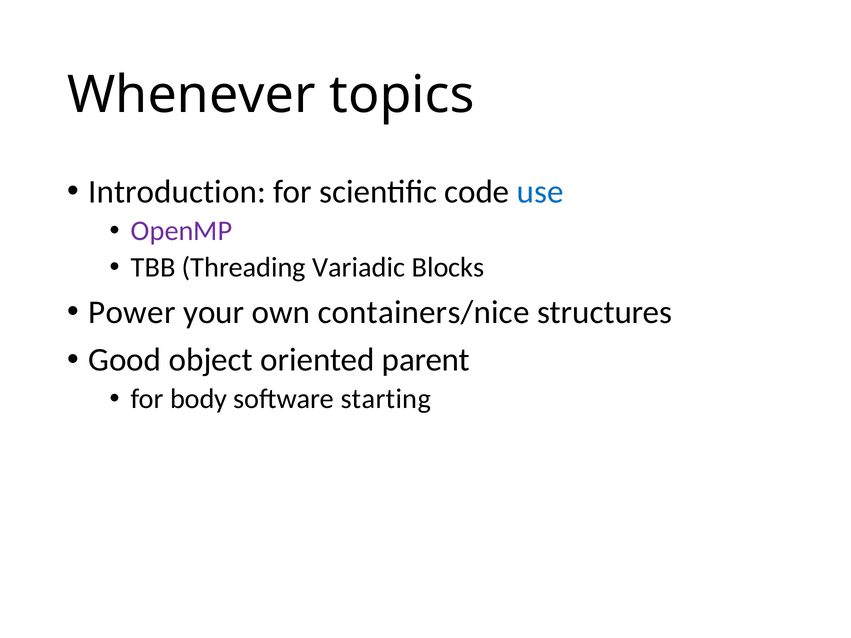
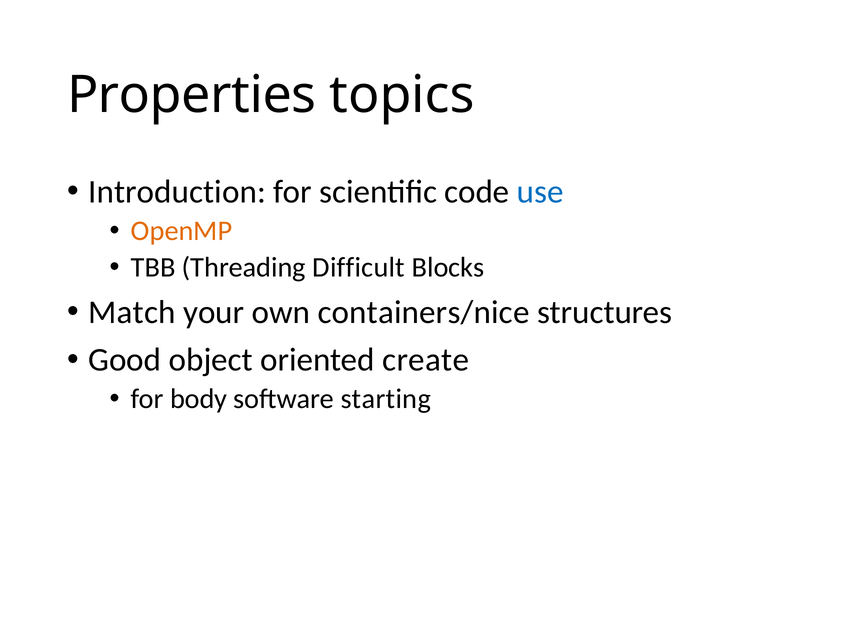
Whenever: Whenever -> Properties
OpenMP colour: purple -> orange
Variadic: Variadic -> Difficult
Power: Power -> Match
parent: parent -> create
